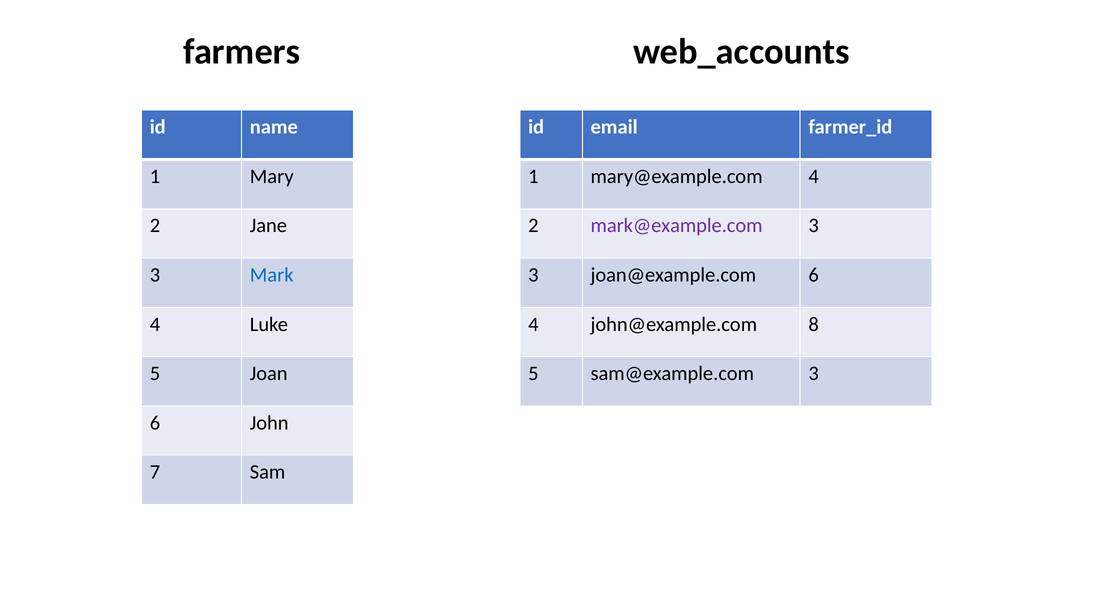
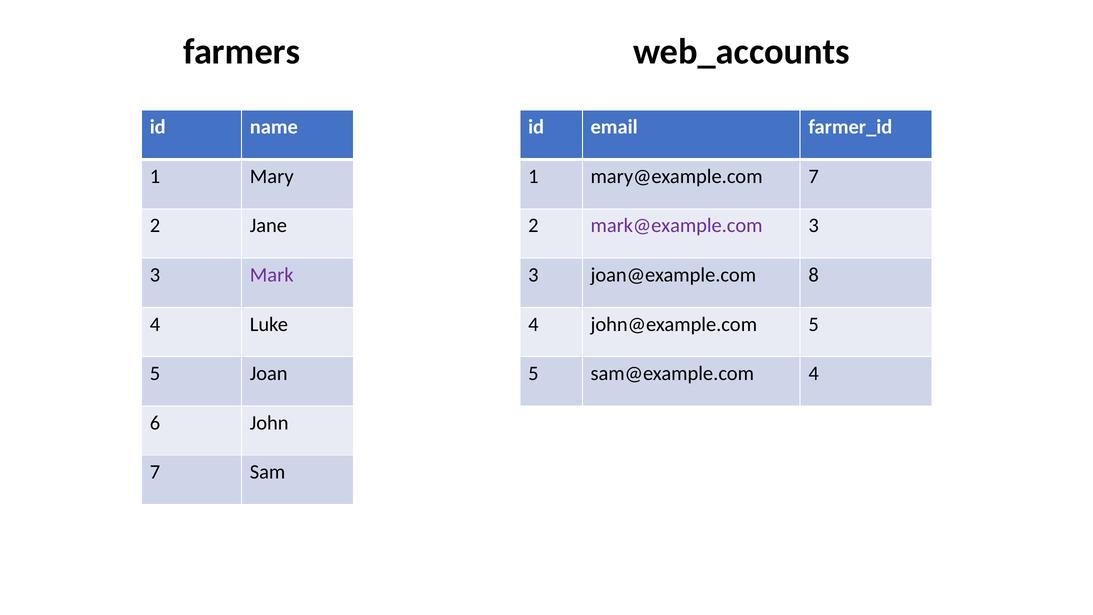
mary@example.com 4: 4 -> 7
Mark colour: blue -> purple
joan@example.com 6: 6 -> 8
john@example.com 8: 8 -> 5
sam@example.com 3: 3 -> 4
